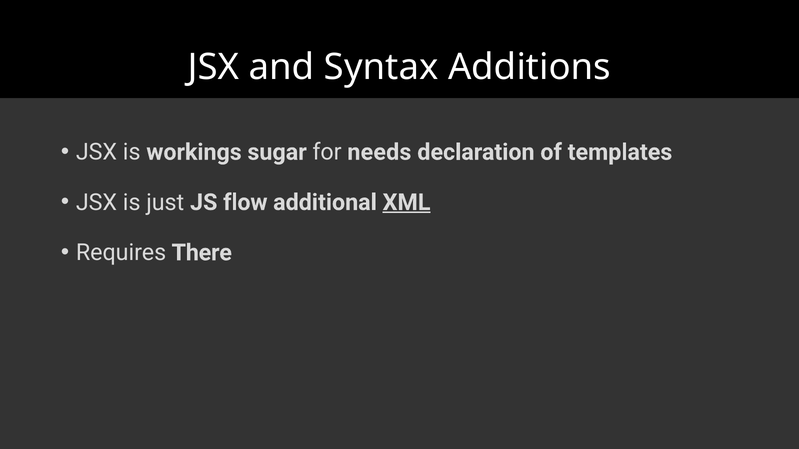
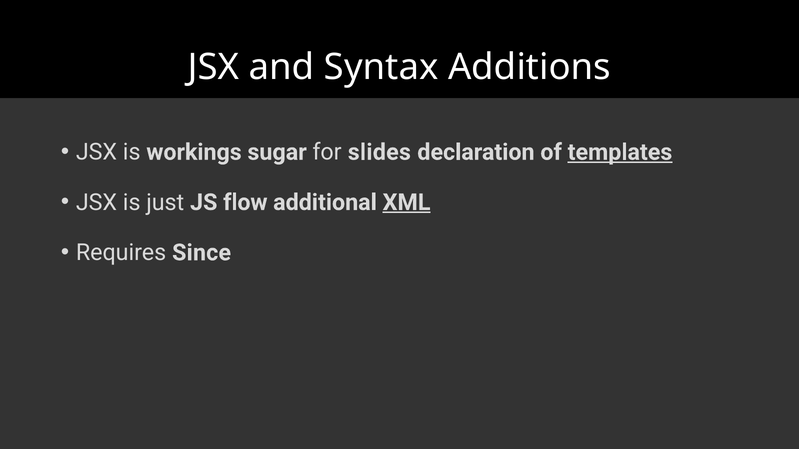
needs: needs -> slides
templates underline: none -> present
There: There -> Since
